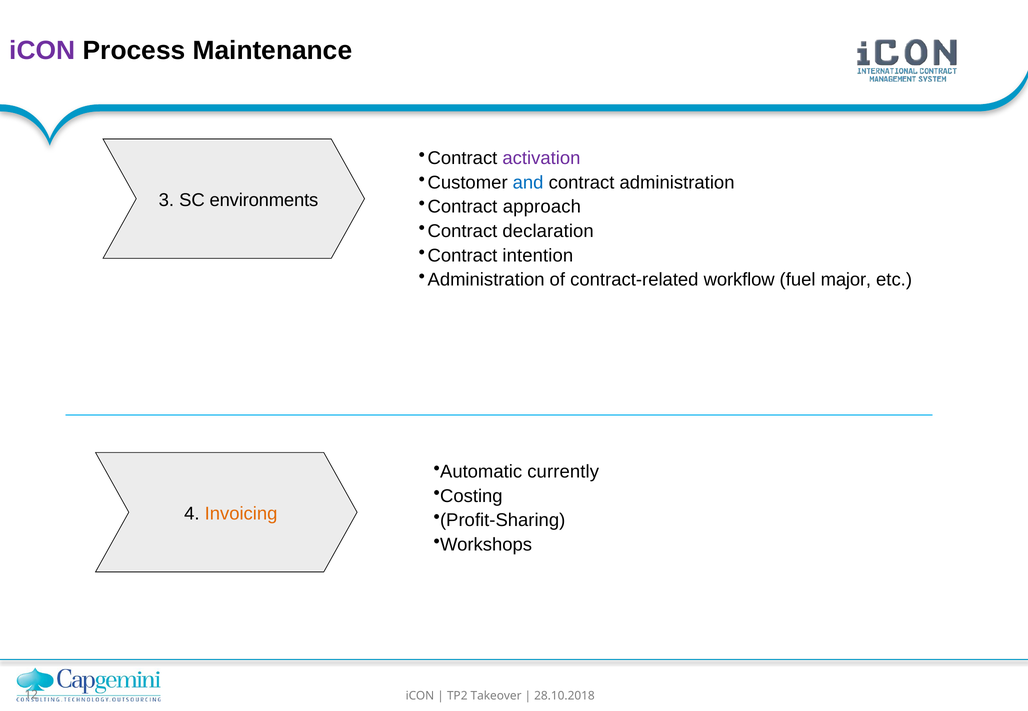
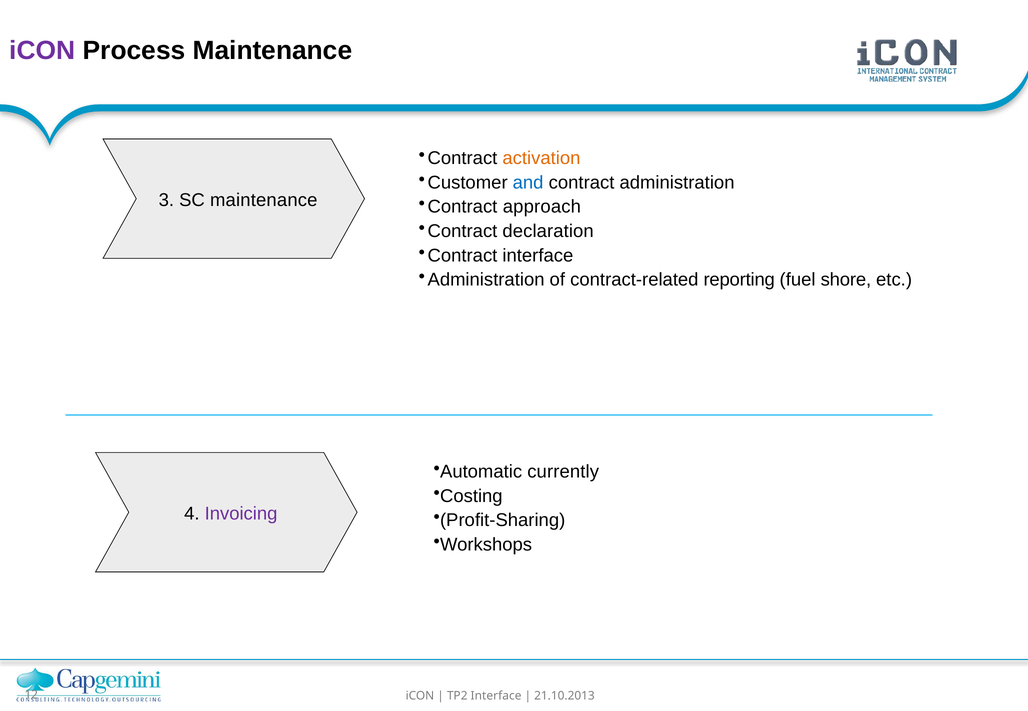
activation colour: purple -> orange
SC environments: environments -> maintenance
Contract intention: intention -> interface
workflow: workflow -> reporting
major: major -> shore
Invoicing colour: orange -> purple
TP2 Takeover: Takeover -> Interface
28.10.2018: 28.10.2018 -> 21.10.2013
